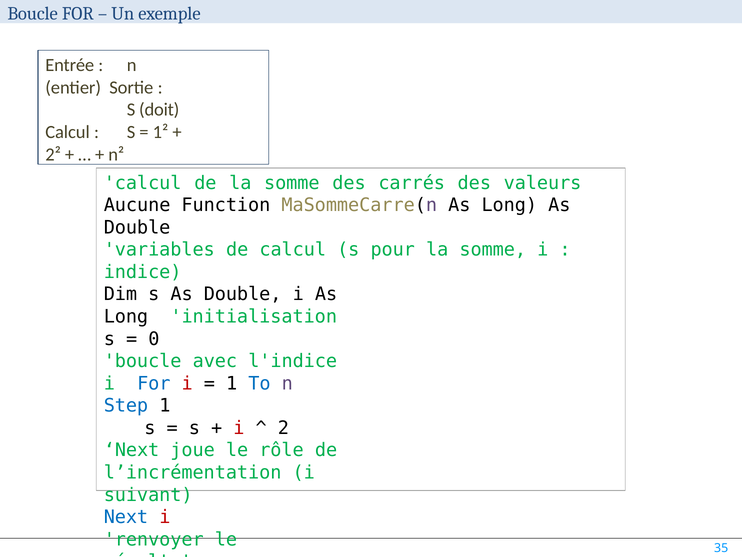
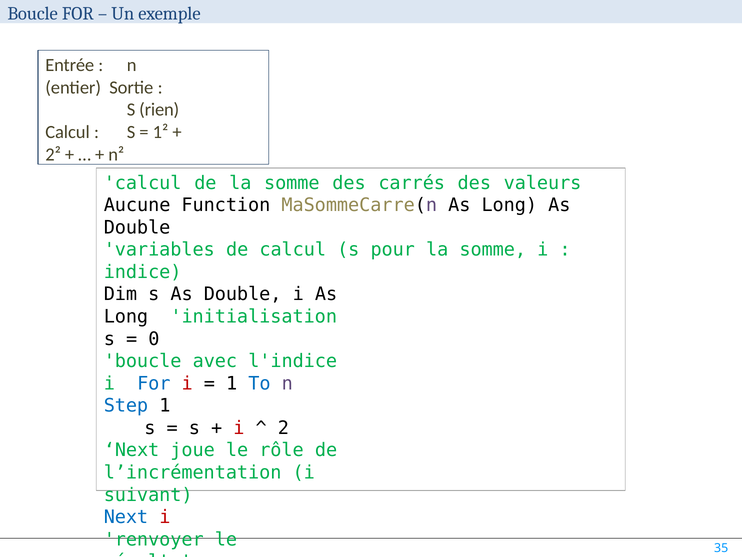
doit: doit -> rien
